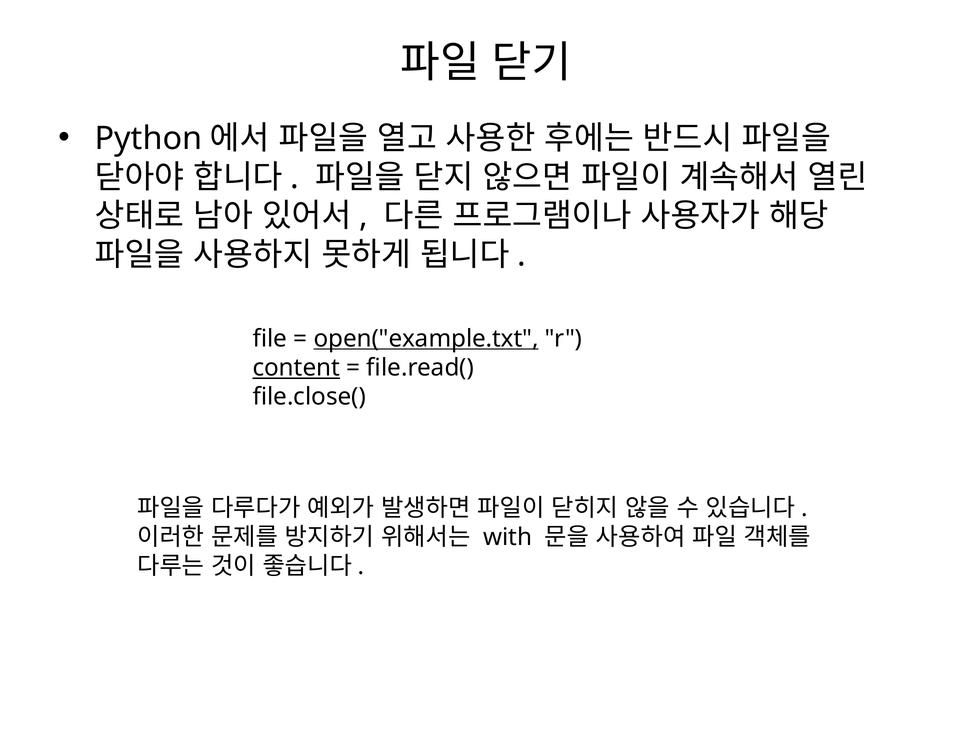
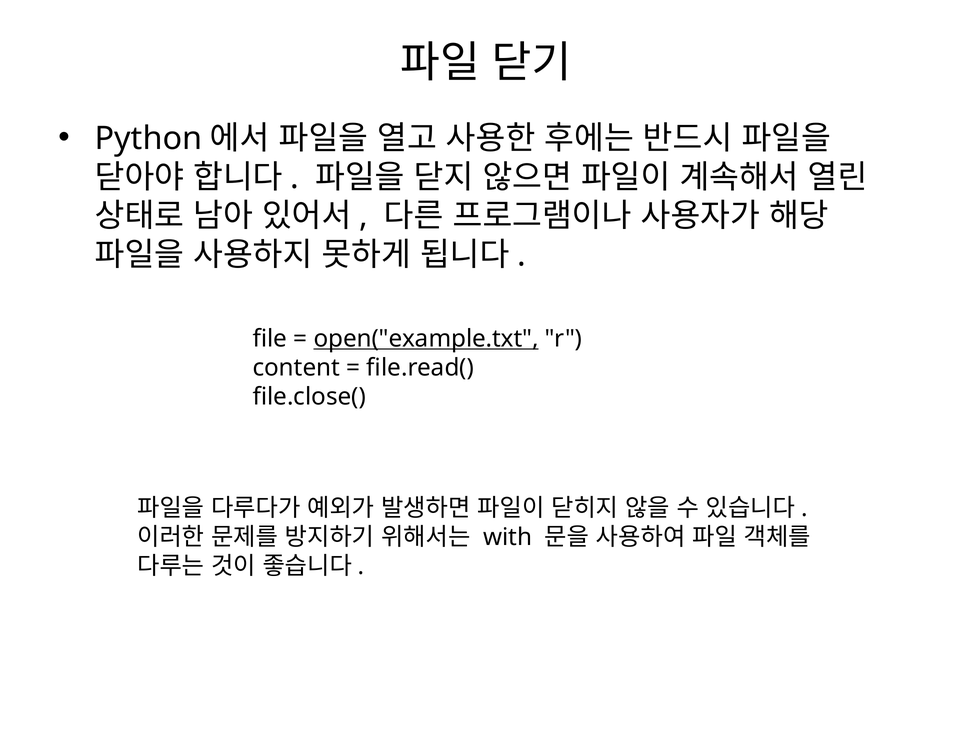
content underline: present -> none
